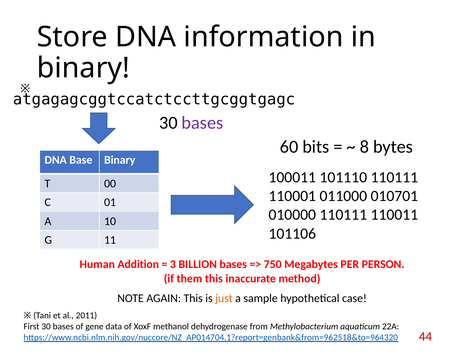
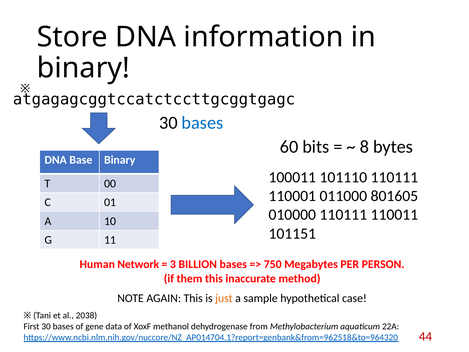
bases at (202, 123) colour: purple -> blue
010701: 010701 -> 801605
101106: 101106 -> 101151
Addition: Addition -> Network
2011: 2011 -> 2038
